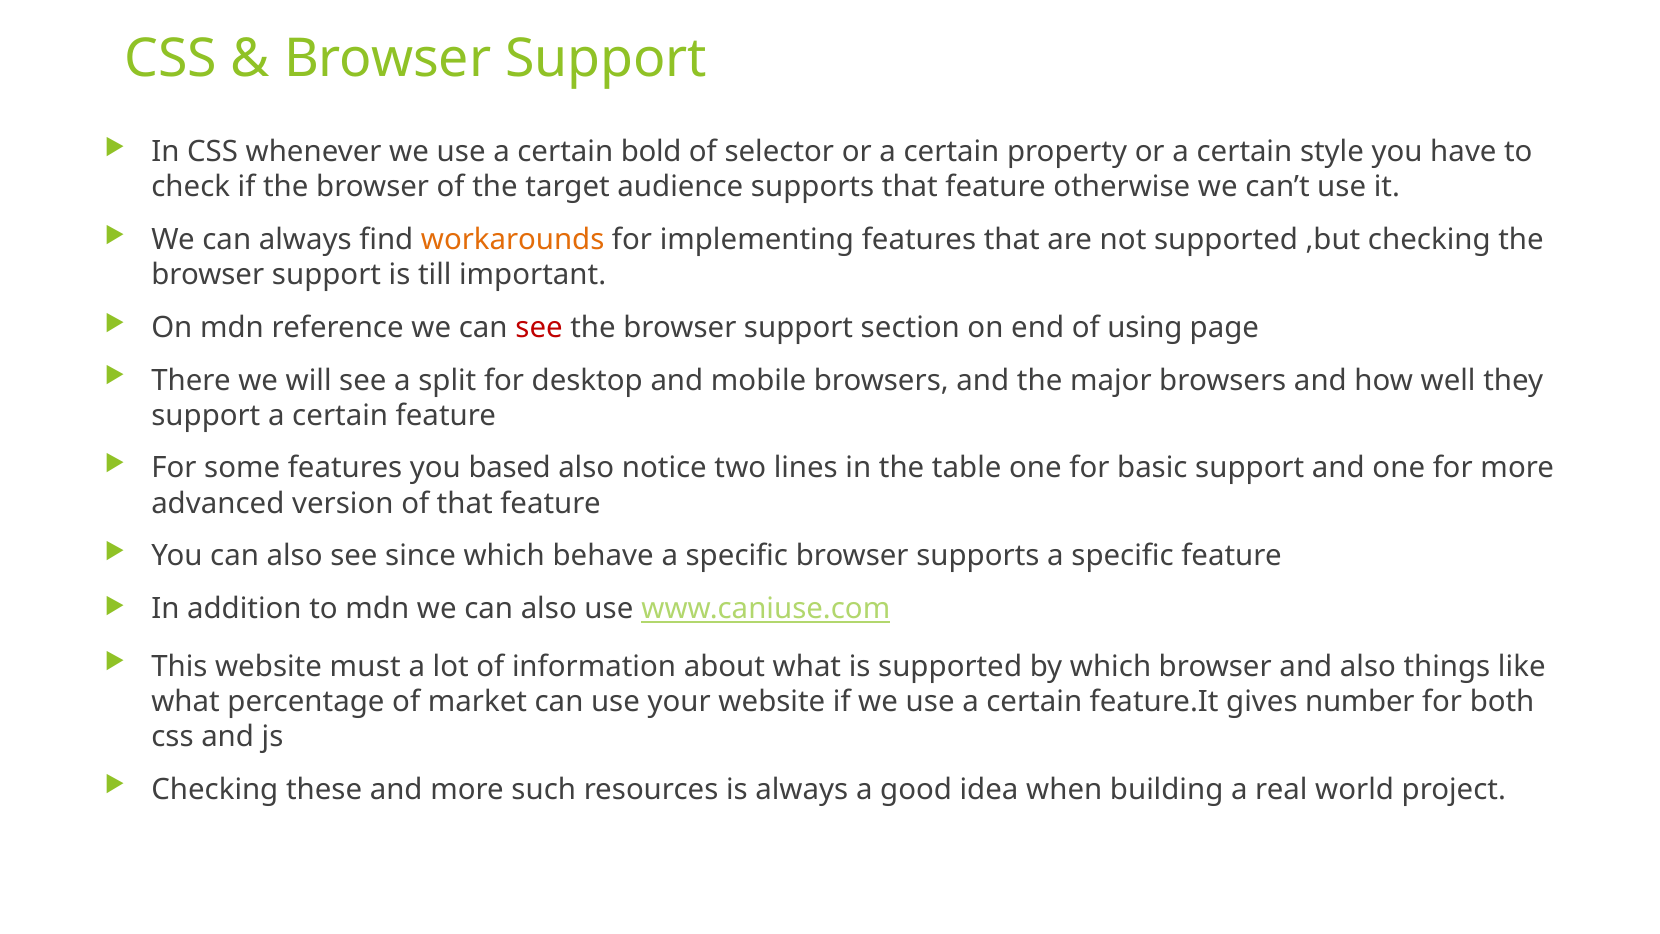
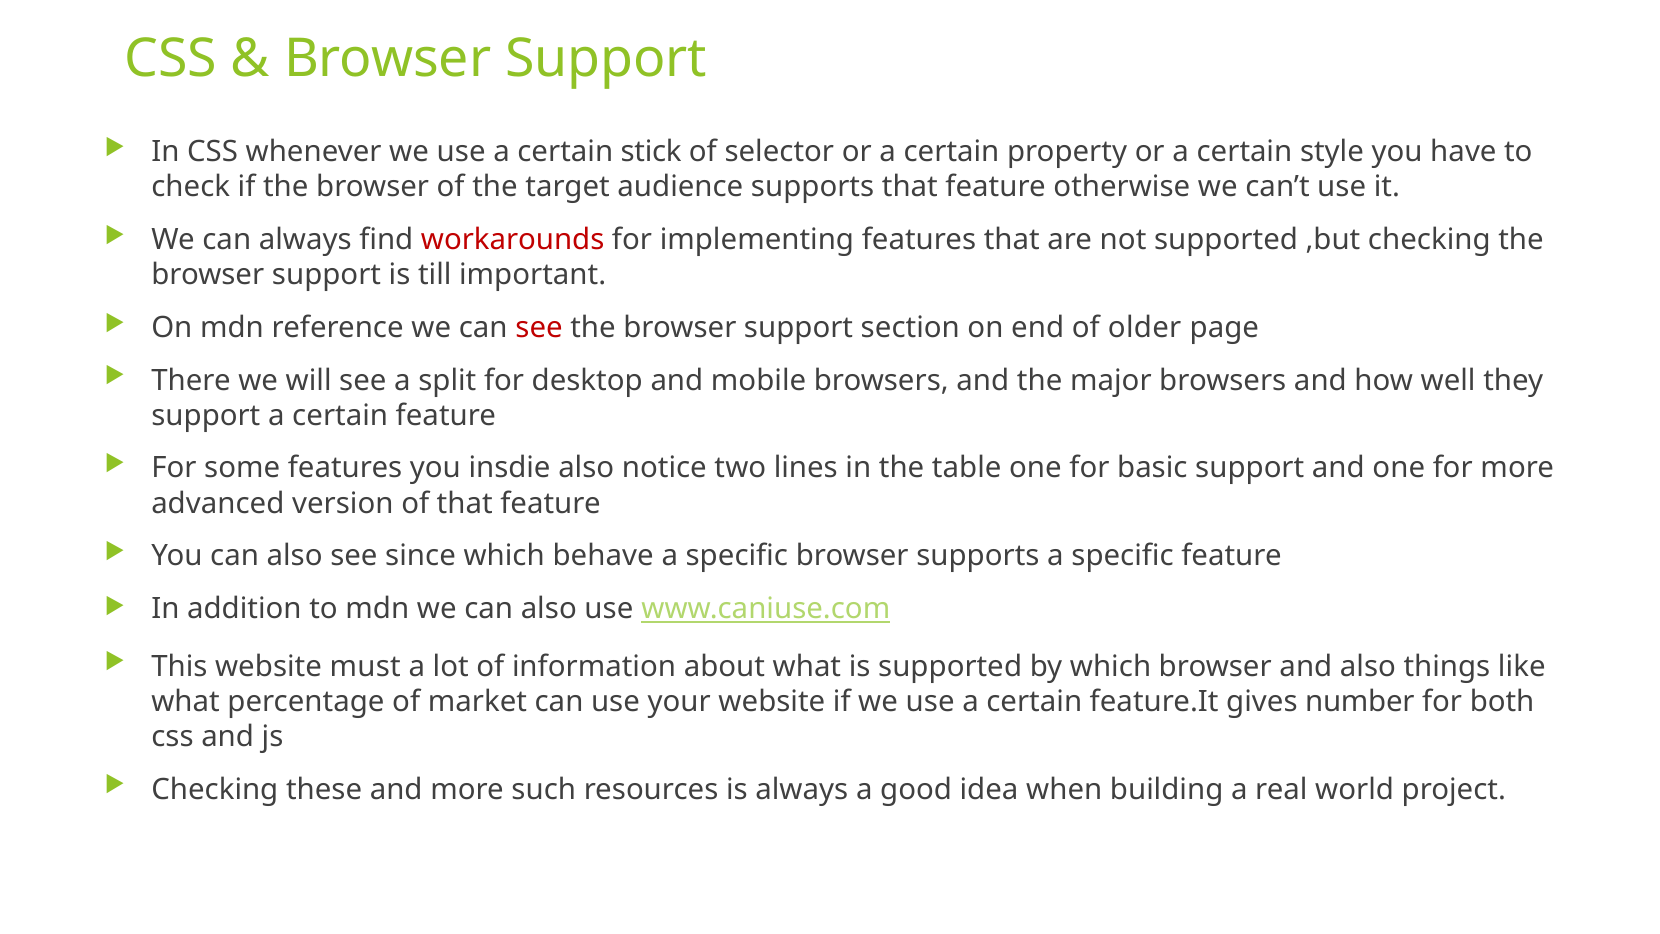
bold: bold -> stick
workarounds colour: orange -> red
using: using -> older
based: based -> insdie
